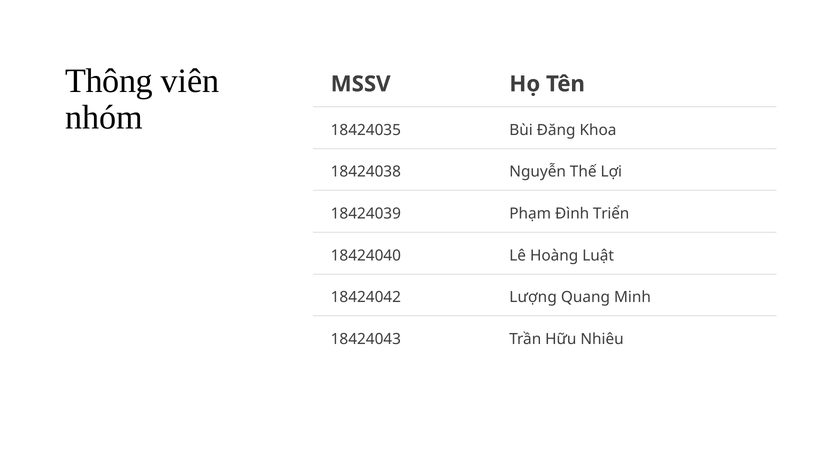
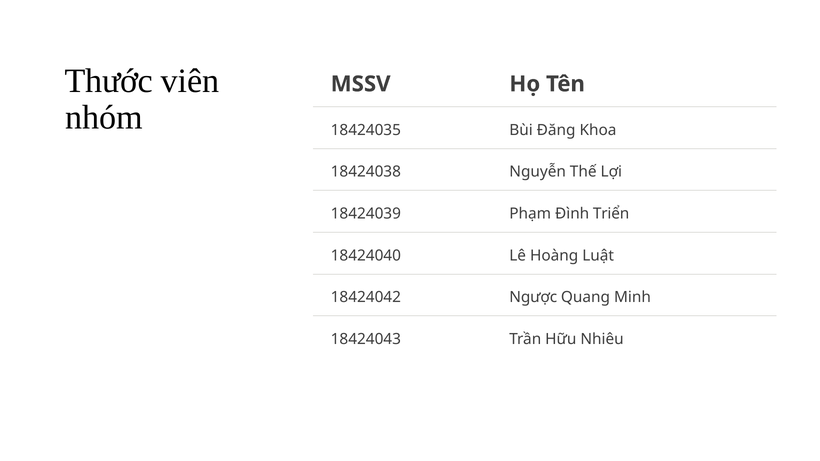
Thông: Thông -> Thước
Lượng: Lượng -> Ngược
